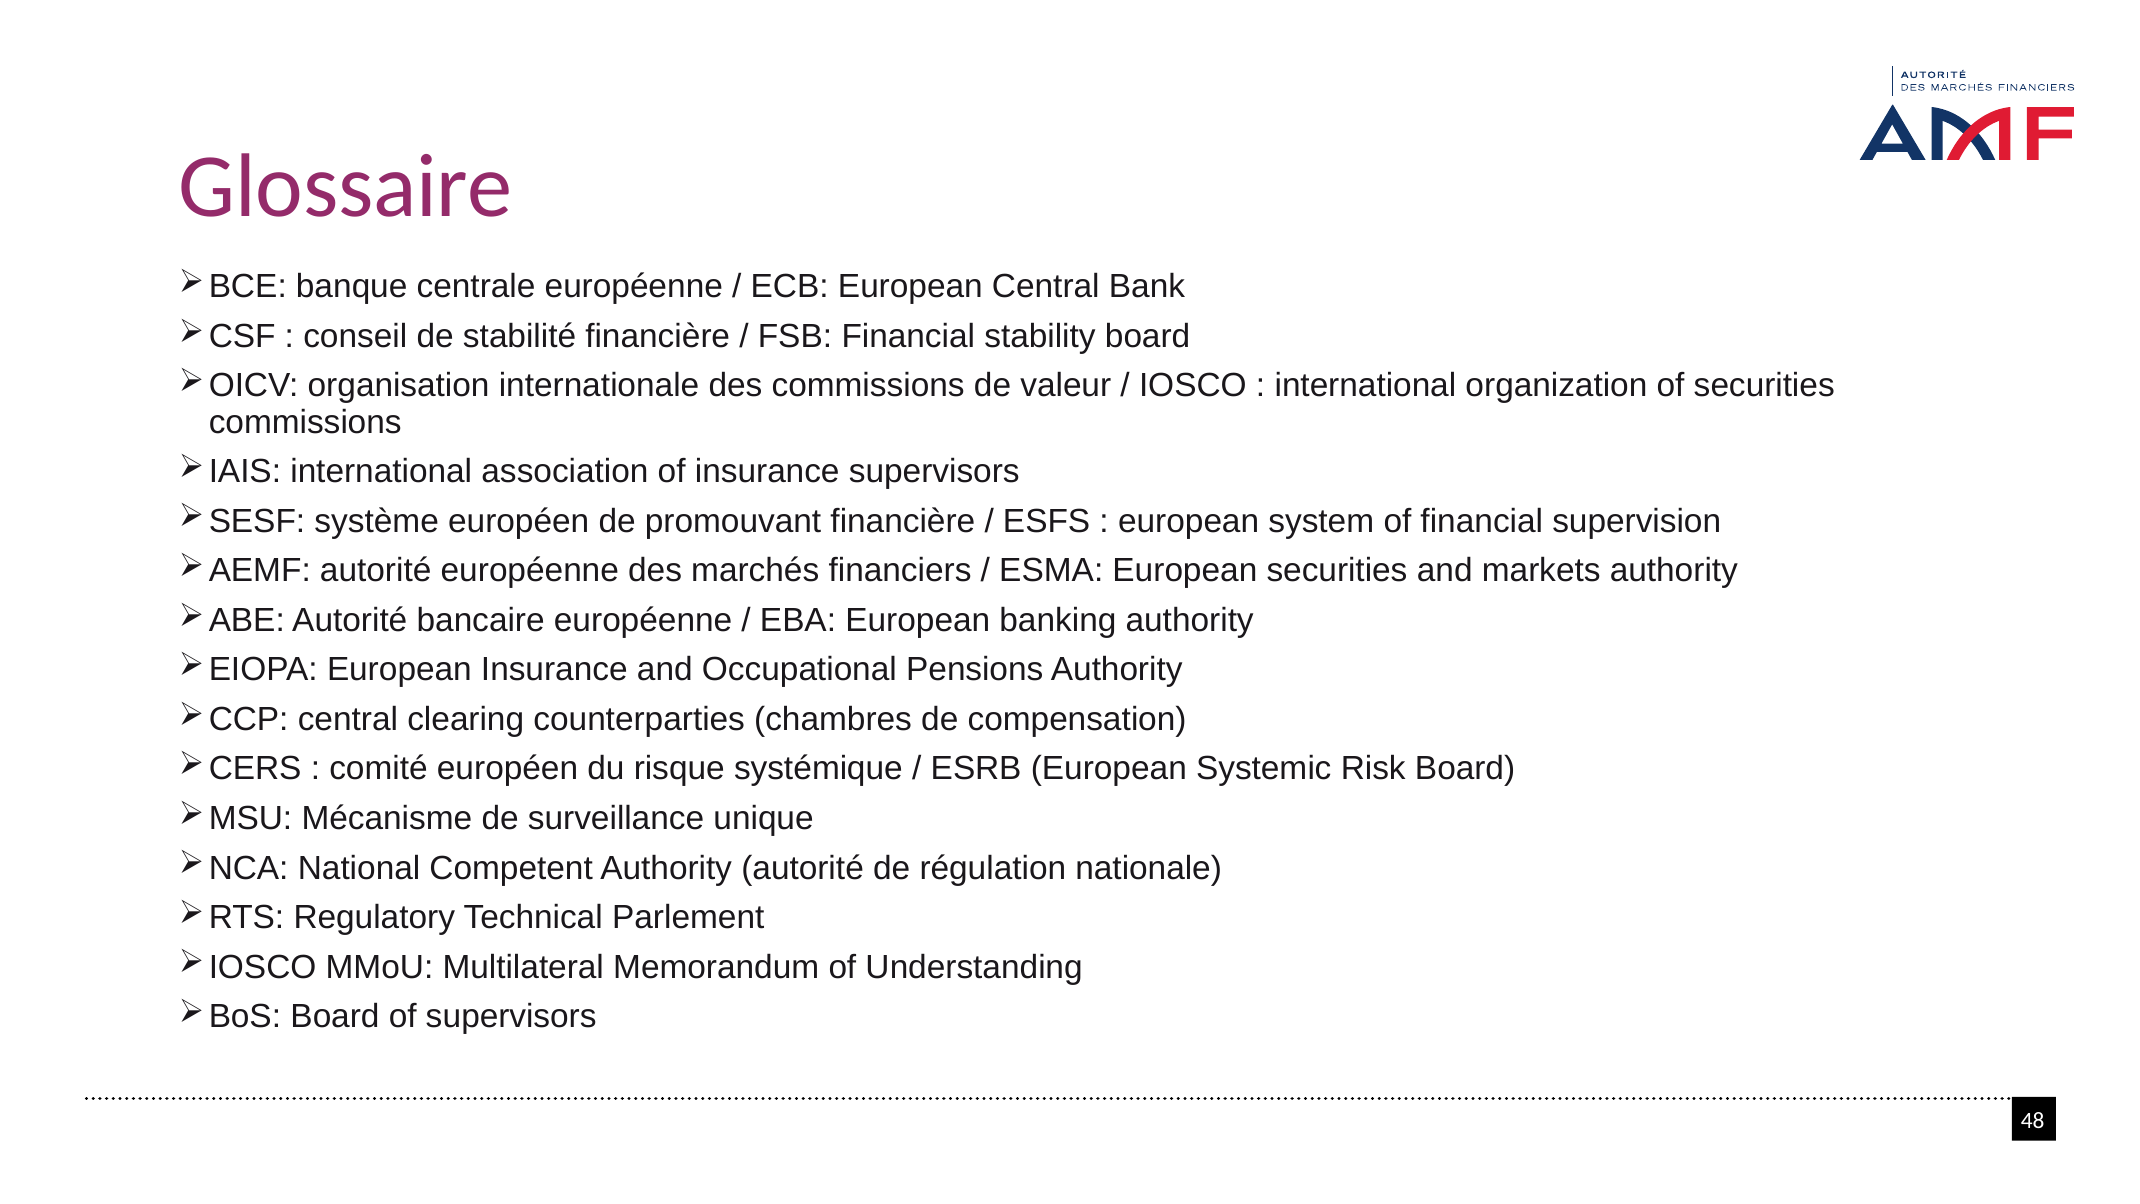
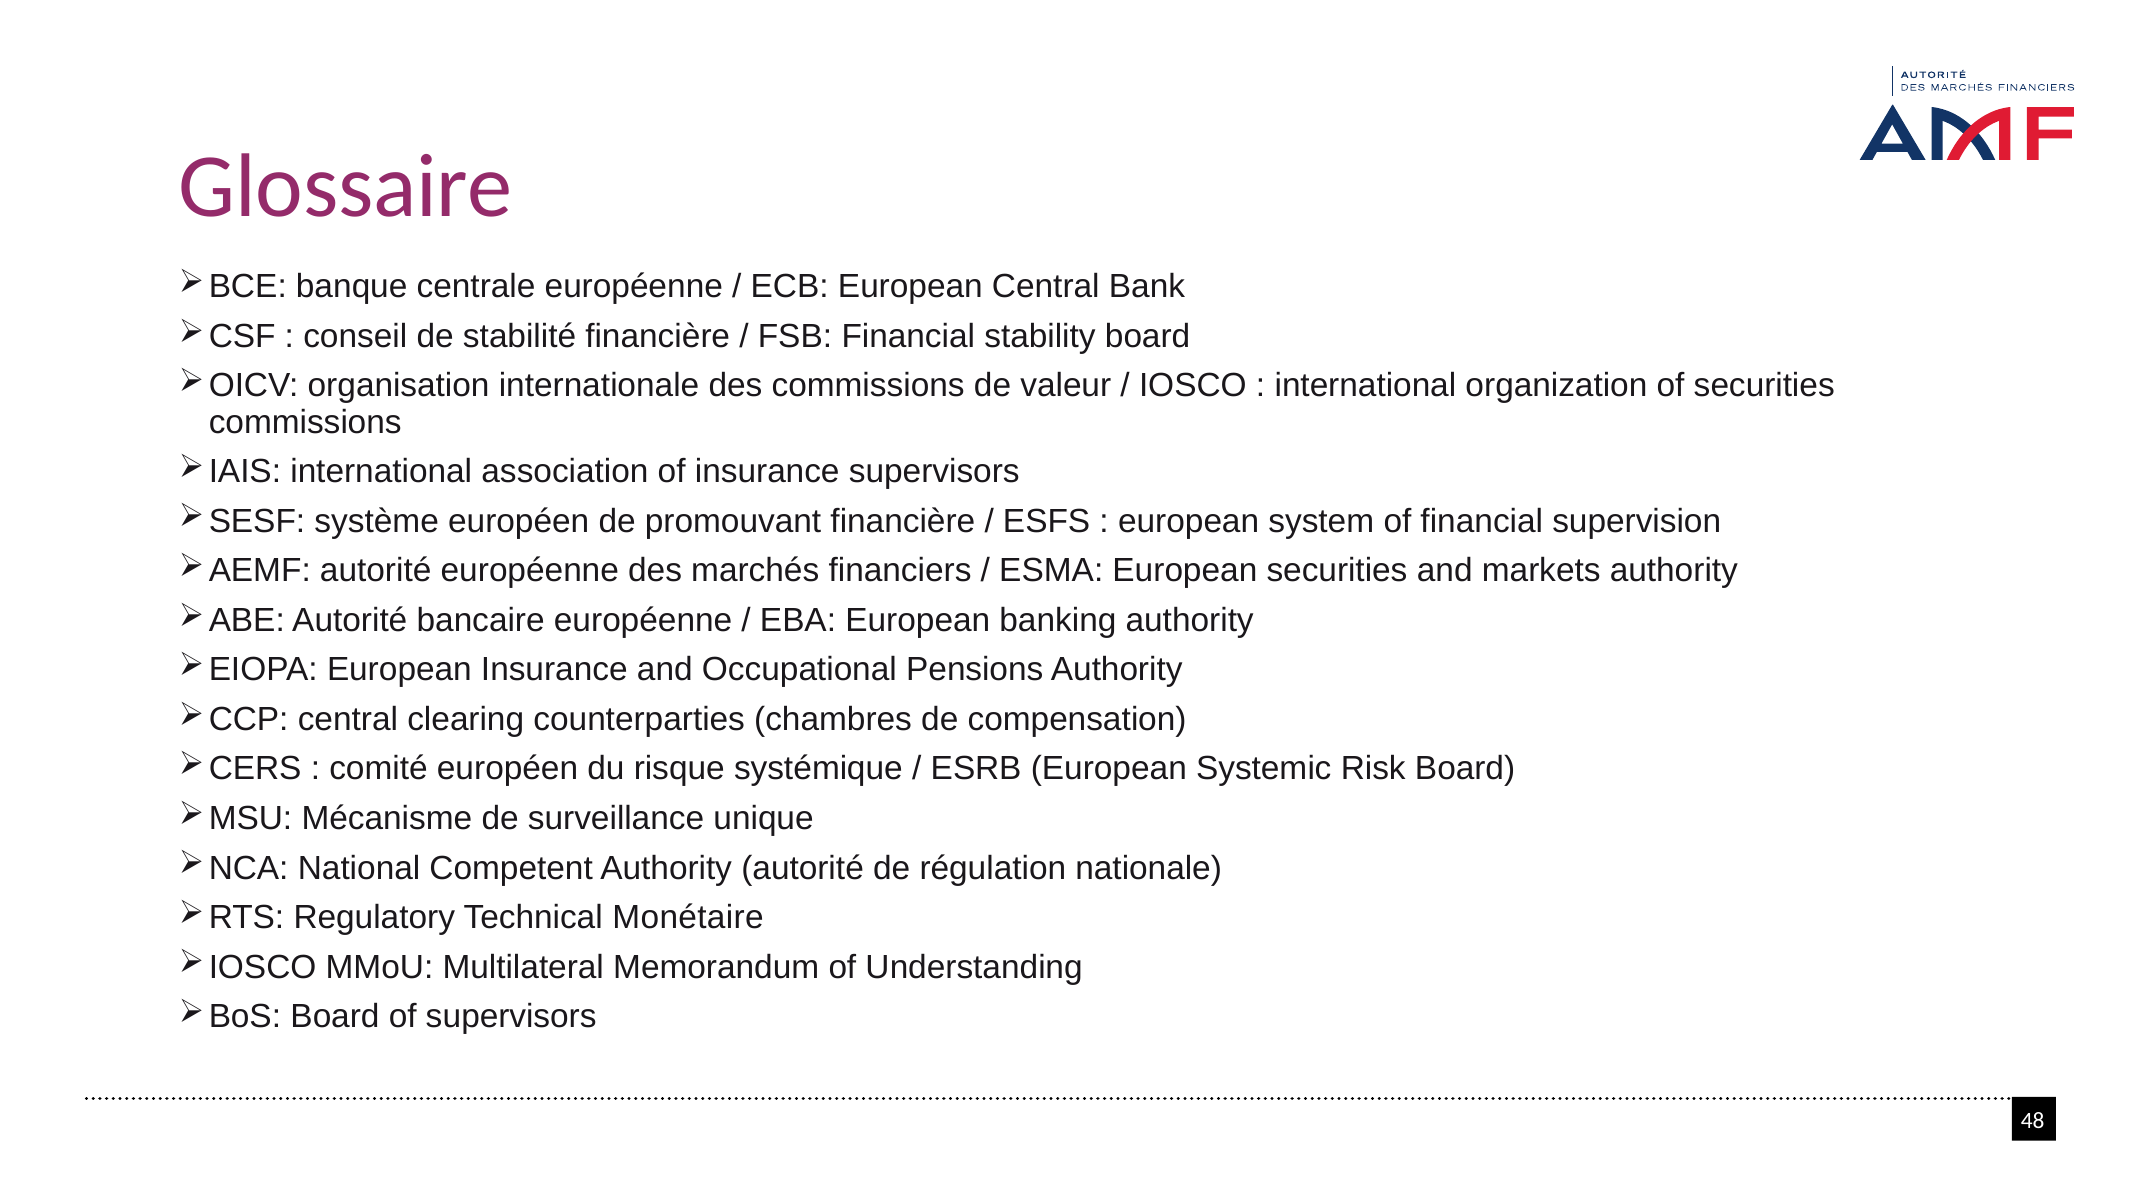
Parlement: Parlement -> Monétaire
